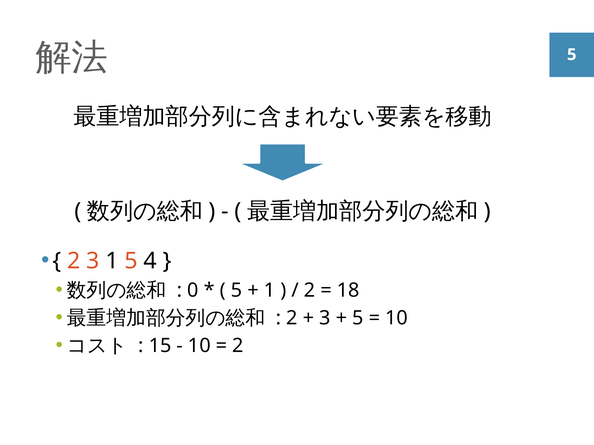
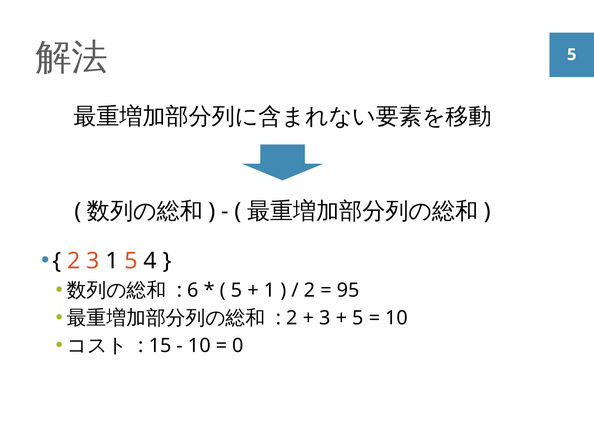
0: 0 -> 6
18: 18 -> 95
2 at (238, 346): 2 -> 0
